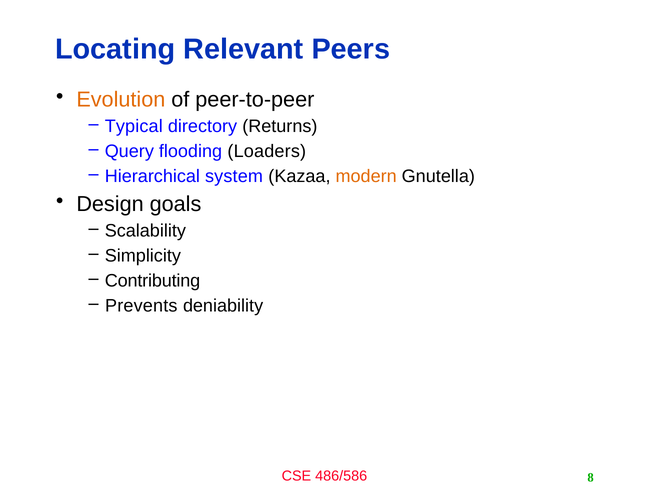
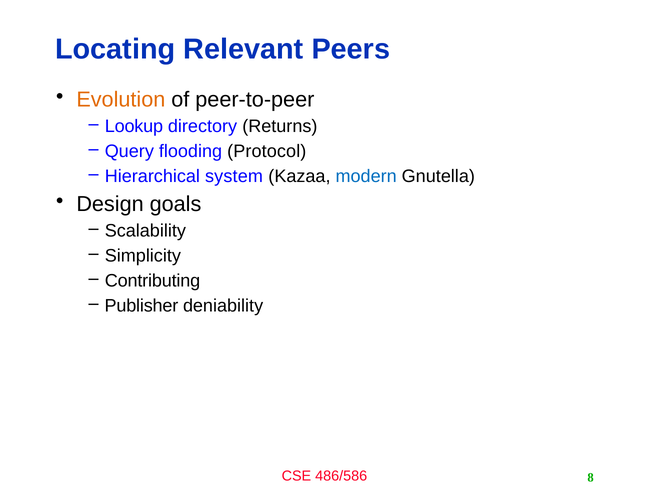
Typical: Typical -> Lookup
Loaders: Loaders -> Protocol
modern colour: orange -> blue
Prevents: Prevents -> Publisher
